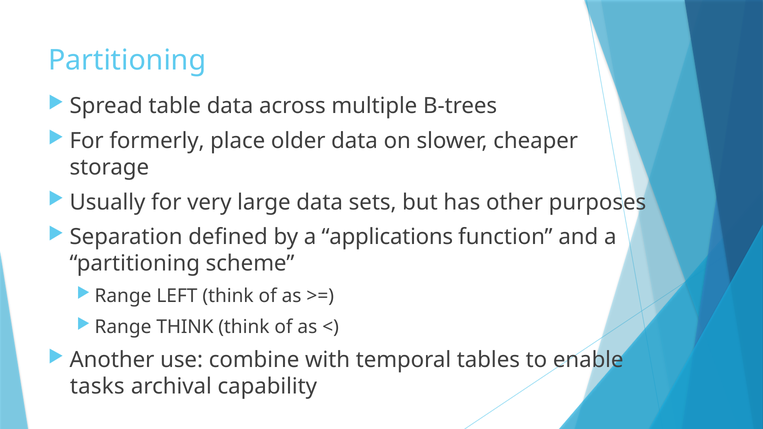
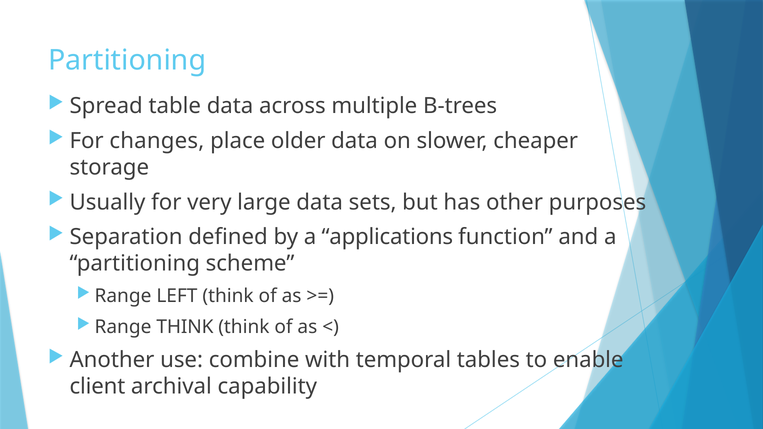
formerly: formerly -> changes
tasks: tasks -> client
